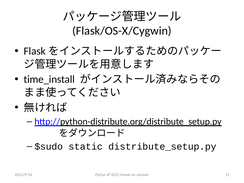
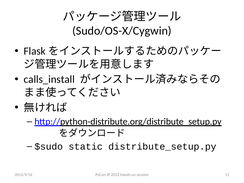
Flask/OS-X/Cygwin: Flask/OS-X/Cygwin -> Sudo/OS-X/Cygwin
time_install: time_install -> calls_install
